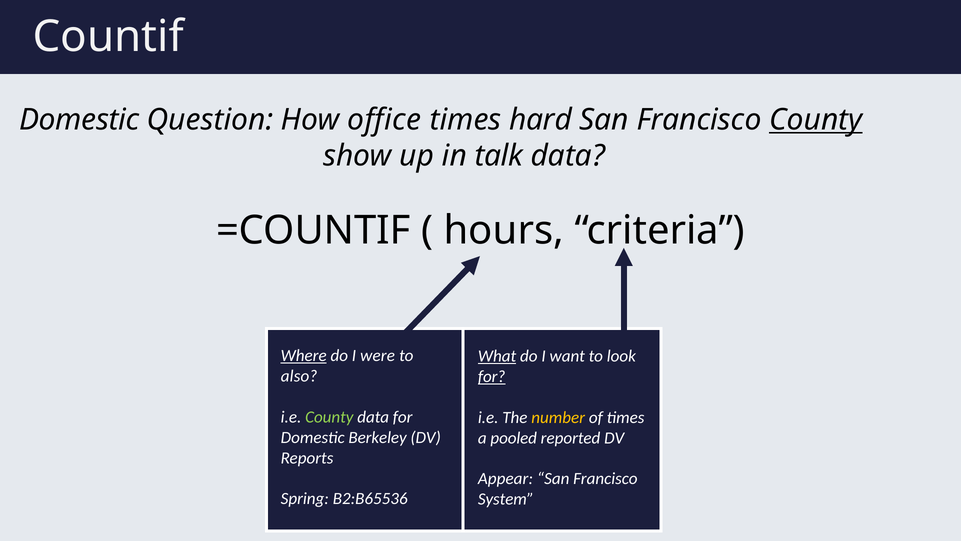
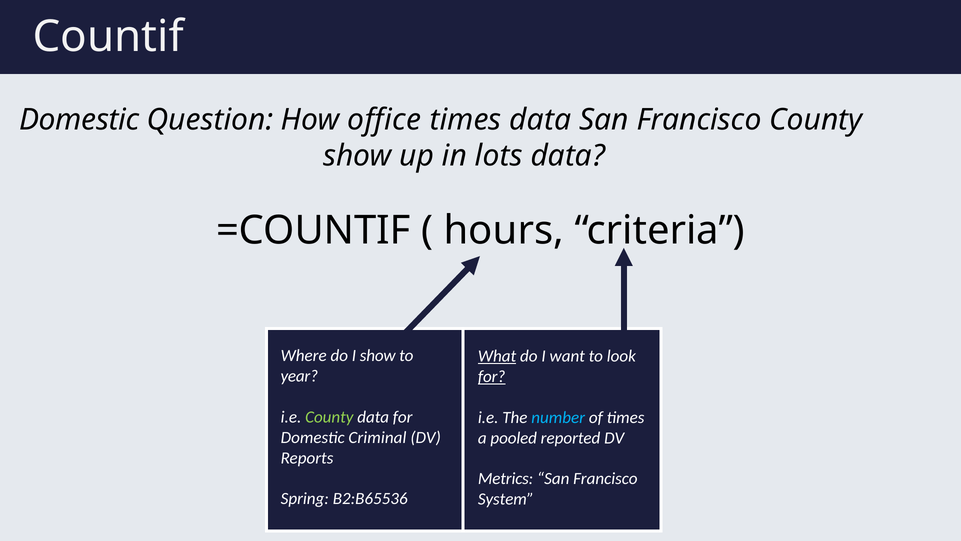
times hard: hard -> data
County at (816, 120) underline: present -> none
talk: talk -> lots
Where underline: present -> none
I were: were -> show
also: also -> year
number colour: yellow -> light blue
Berkeley: Berkeley -> Criminal
Appear: Appear -> Metrics
